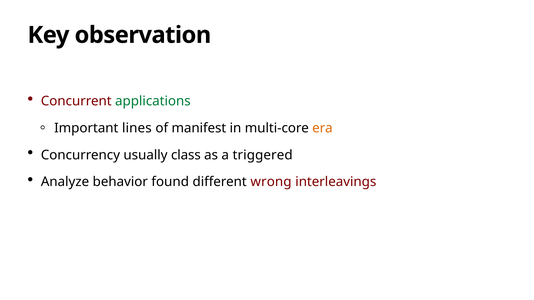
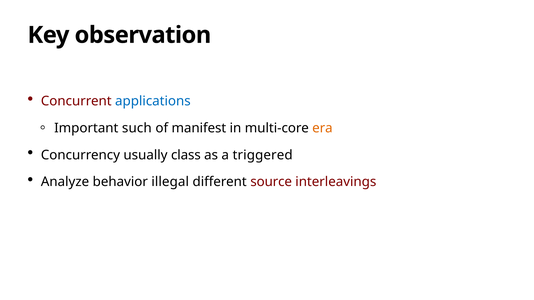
applications colour: green -> blue
lines: lines -> such
found: found -> illegal
wrong: wrong -> source
